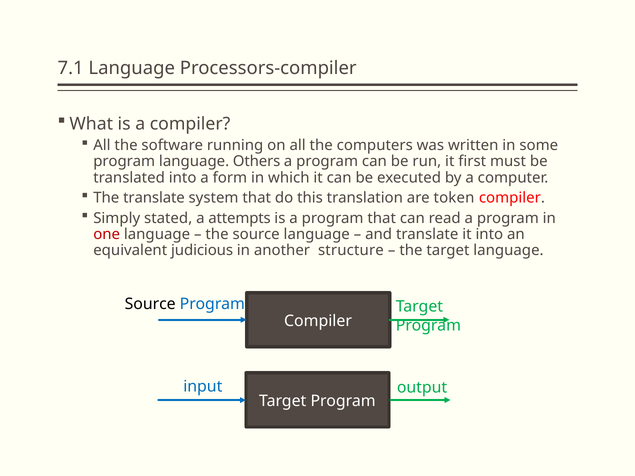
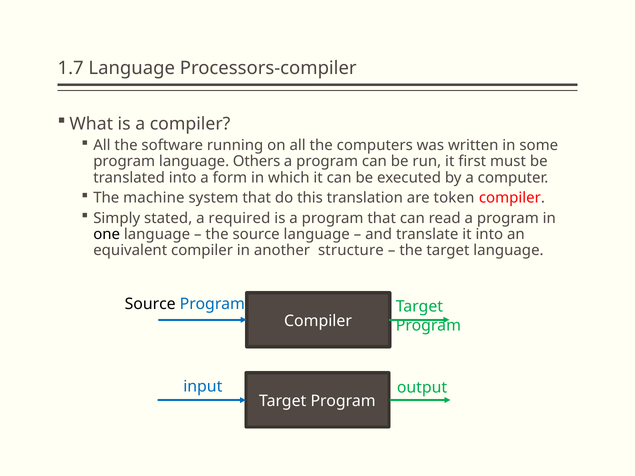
7.1: 7.1 -> 1.7
The translate: translate -> machine
attempts: attempts -> required
one colour: red -> black
equivalent judicious: judicious -> compiler
